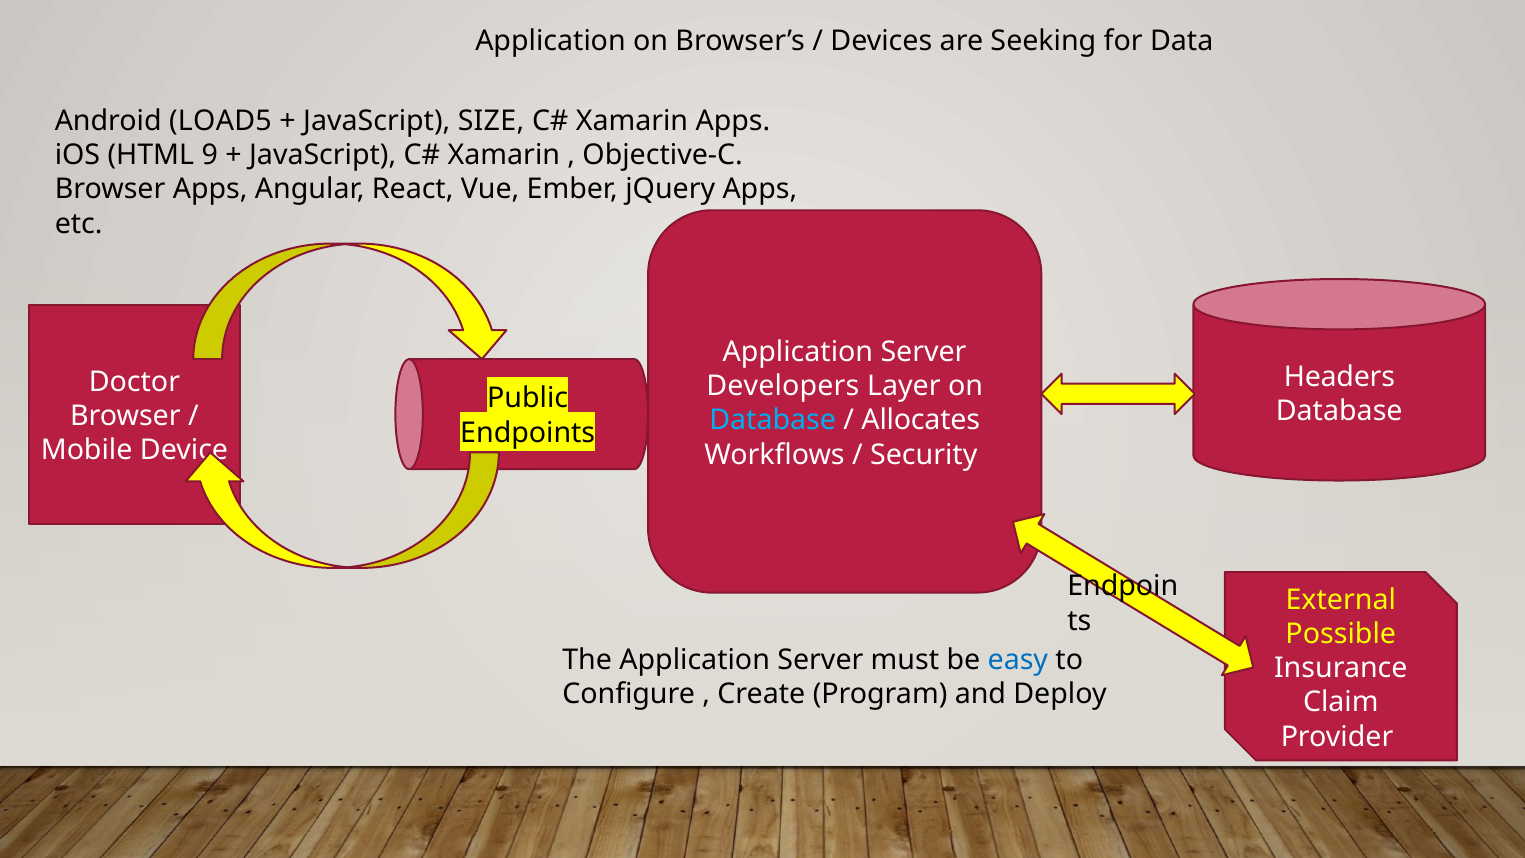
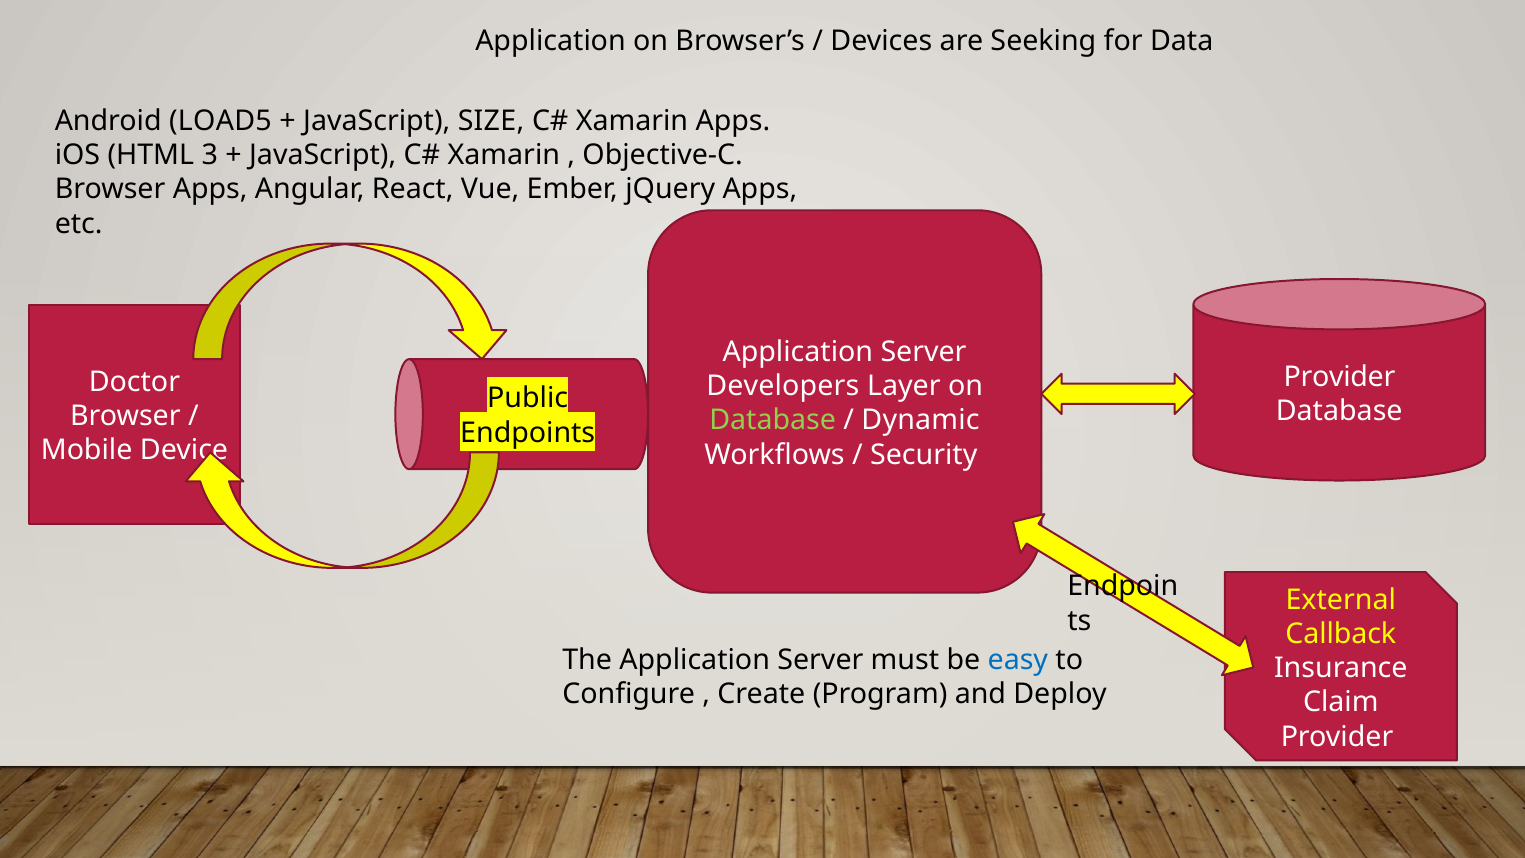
9: 9 -> 3
Headers at (1339, 377): Headers -> Provider
Database at (773, 420) colour: light blue -> light green
Allocates: Allocates -> Dynamic
Possible: Possible -> Callback
